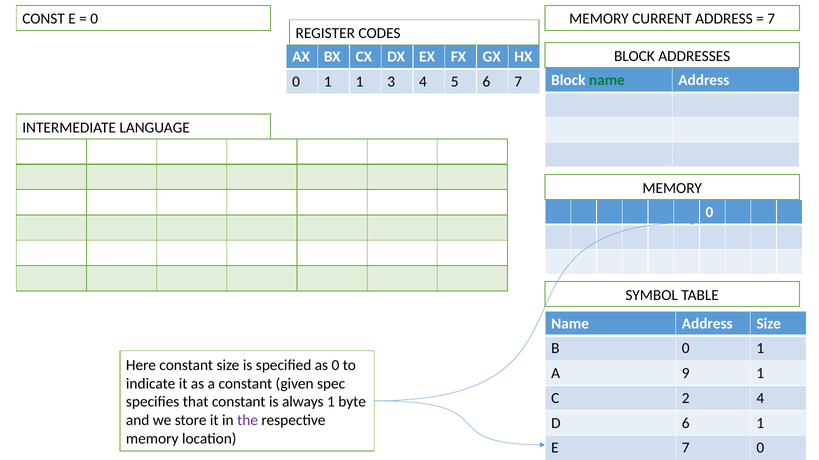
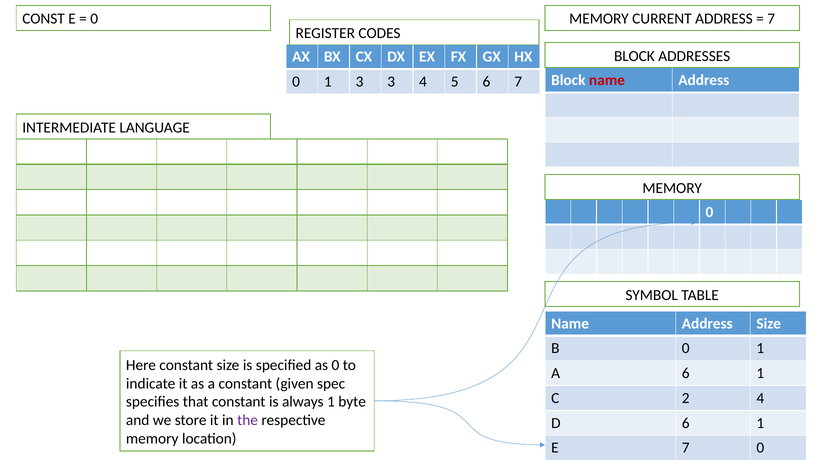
name at (607, 80) colour: green -> red
1 1: 1 -> 3
A 9: 9 -> 6
